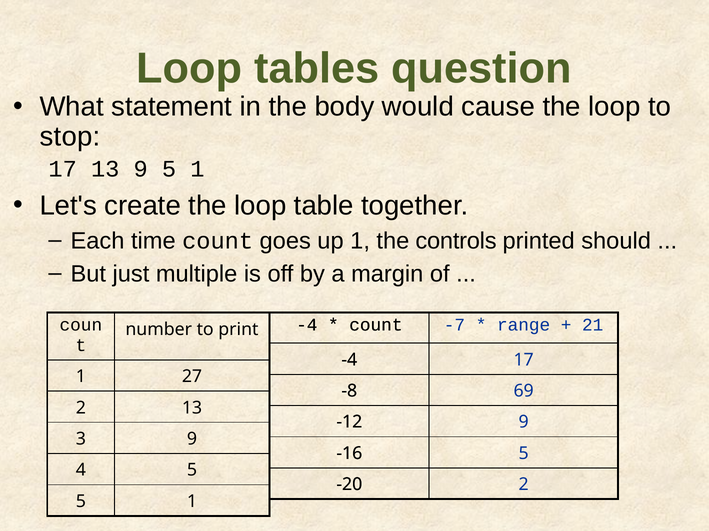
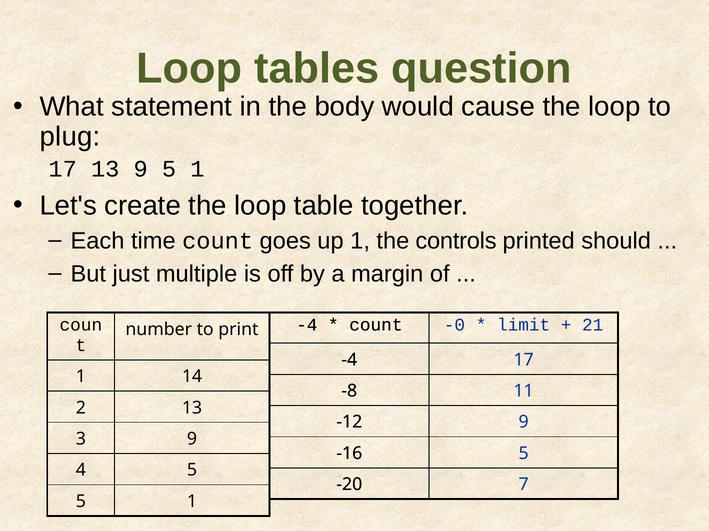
stop: stop -> plug
-7: -7 -> -0
range: range -> limit
27: 27 -> 14
69: 69 -> 11
2 at (524, 485): 2 -> 7
